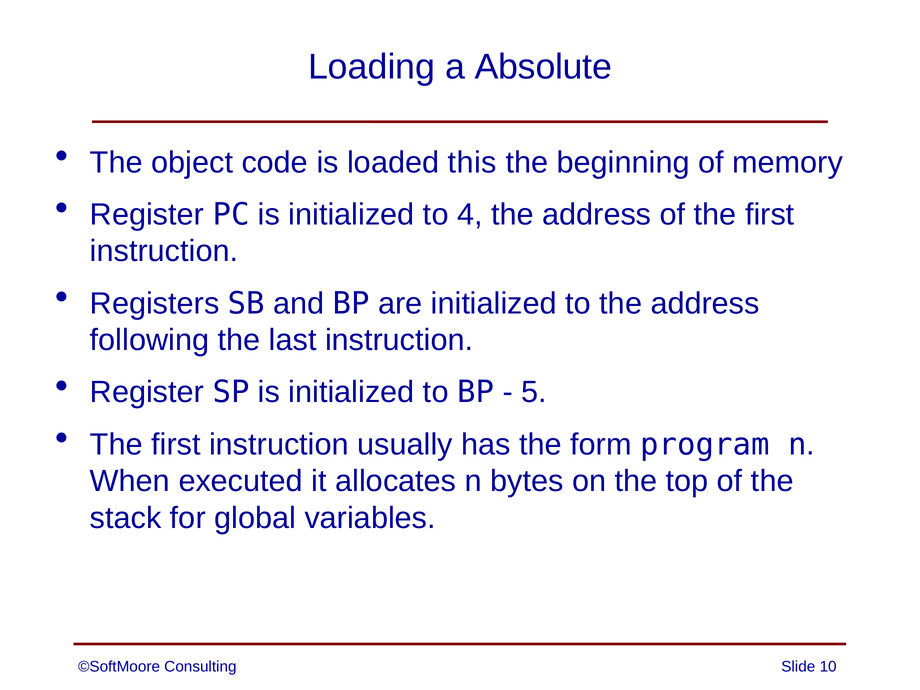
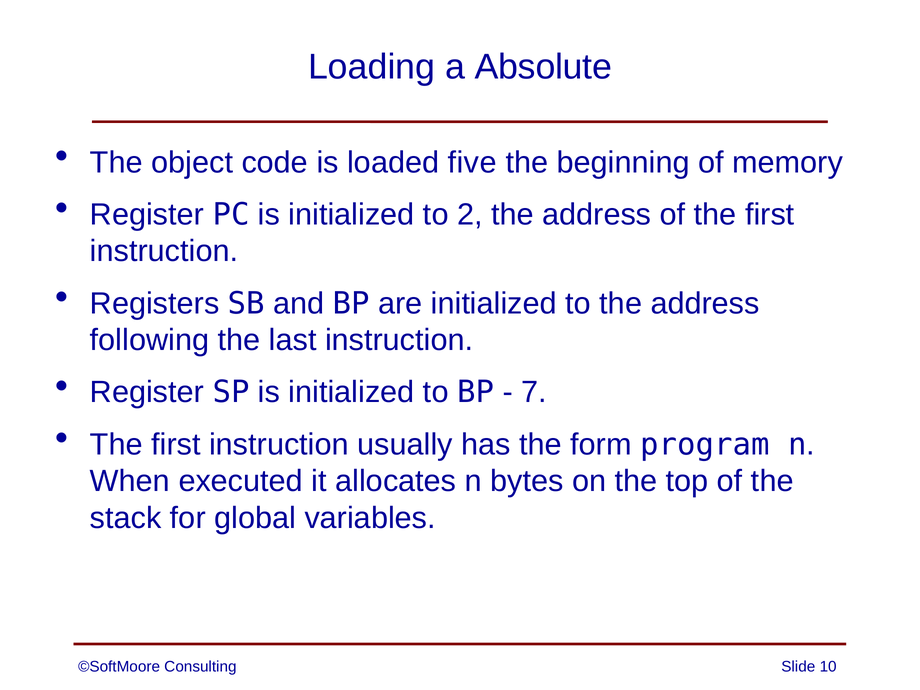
this: this -> five
4: 4 -> 2
5: 5 -> 7
